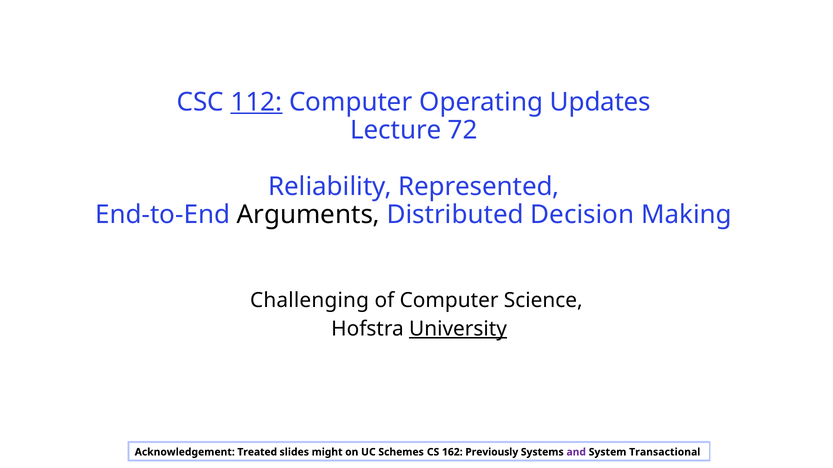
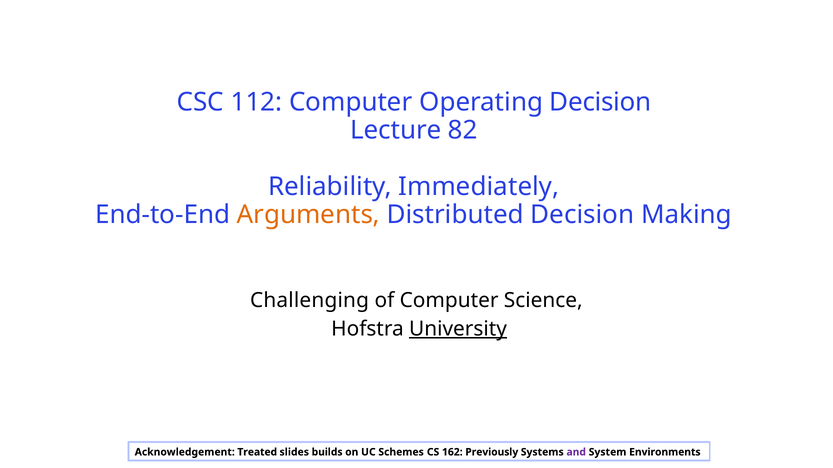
112 underline: present -> none
Operating Updates: Updates -> Decision
72: 72 -> 82
Represented: Represented -> Immediately
Arguments colour: black -> orange
might: might -> builds
Transactional: Transactional -> Environments
